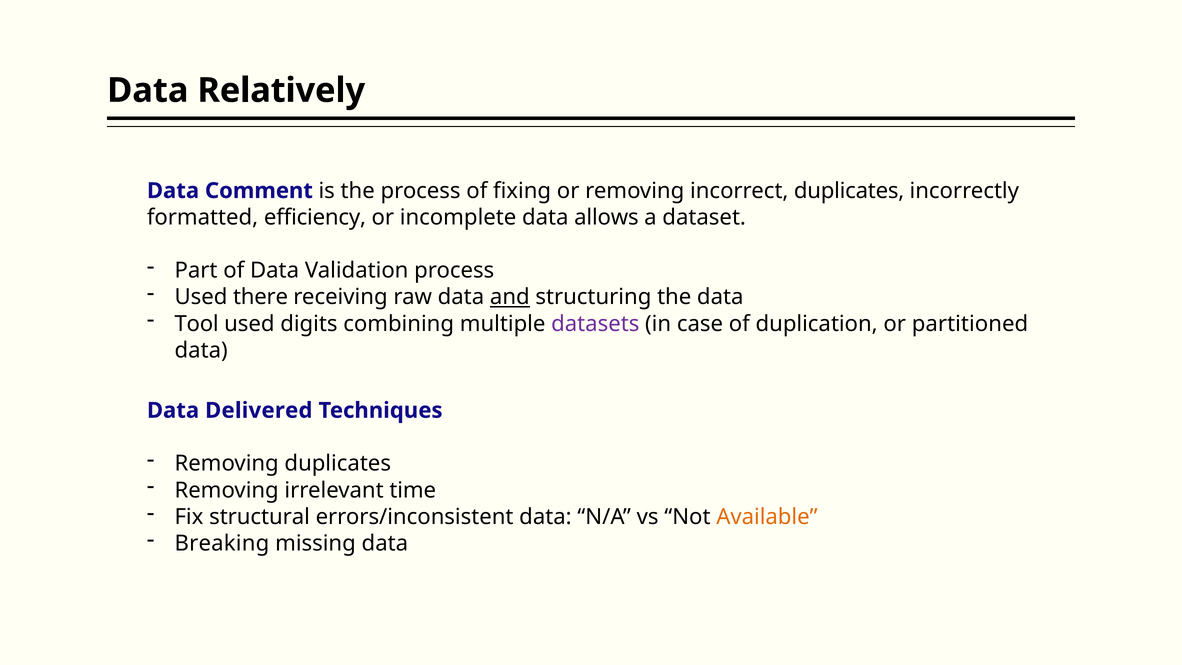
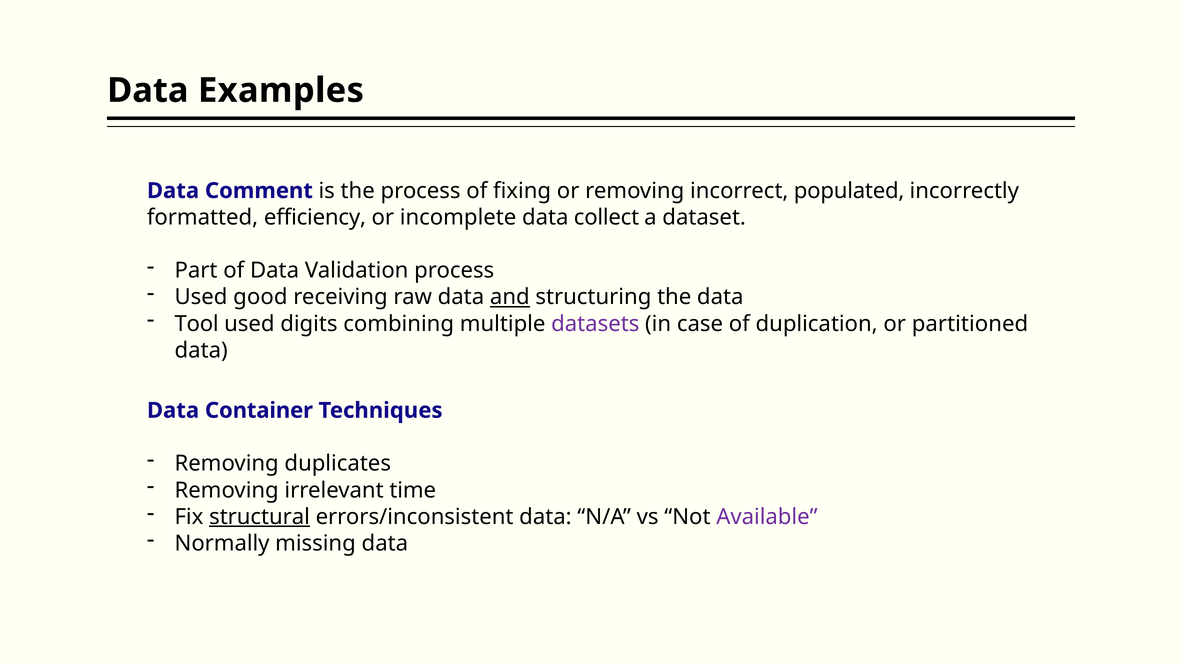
Relatively: Relatively -> Examples
incorrect duplicates: duplicates -> populated
allows: allows -> collect
there: there -> good
Delivered: Delivered -> Container
structural underline: none -> present
Available colour: orange -> purple
Breaking: Breaking -> Normally
